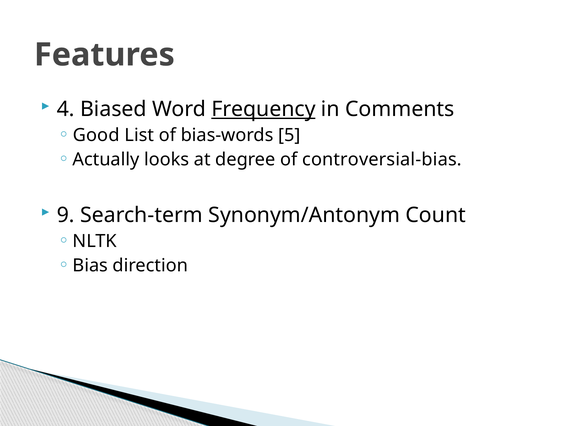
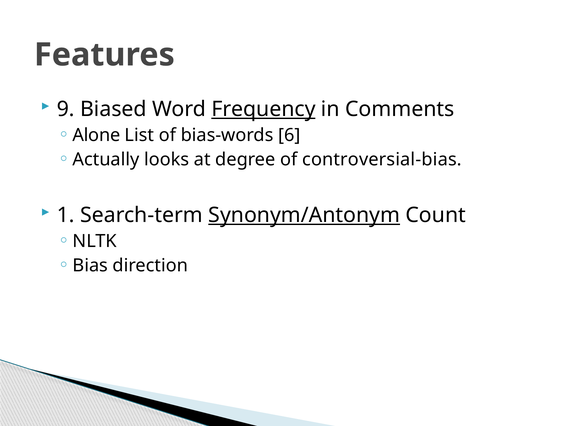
4: 4 -> 9
Good: Good -> Alone
5: 5 -> 6
9: 9 -> 1
Synonym/Antonym underline: none -> present
